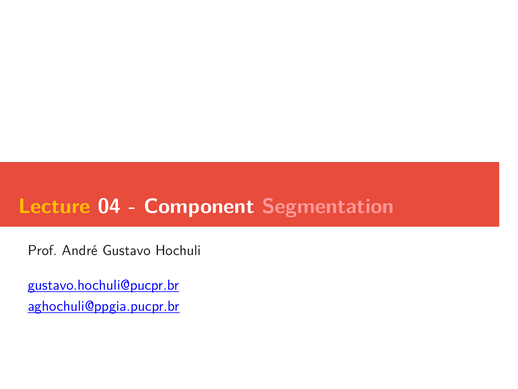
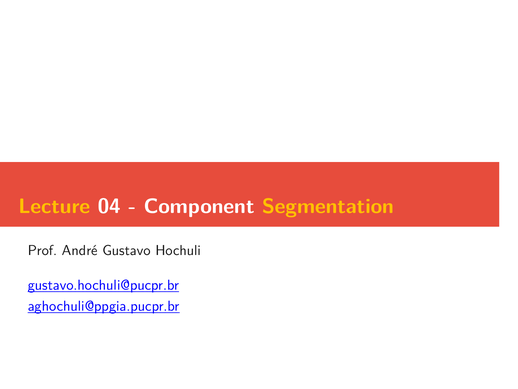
Segmentation colour: pink -> yellow
